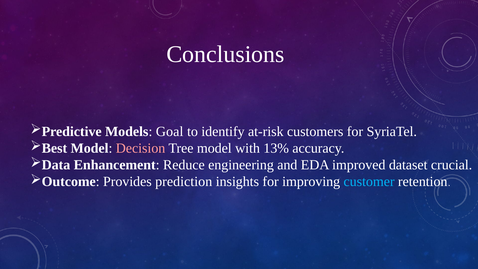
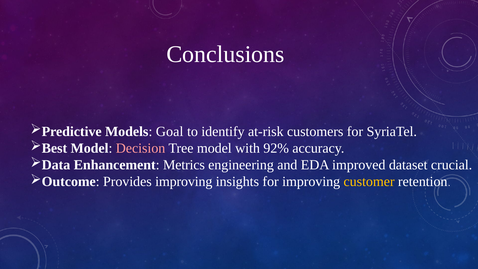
13%: 13% -> 92%
Reduce: Reduce -> Metrics
Provides prediction: prediction -> improving
customer colour: light blue -> yellow
